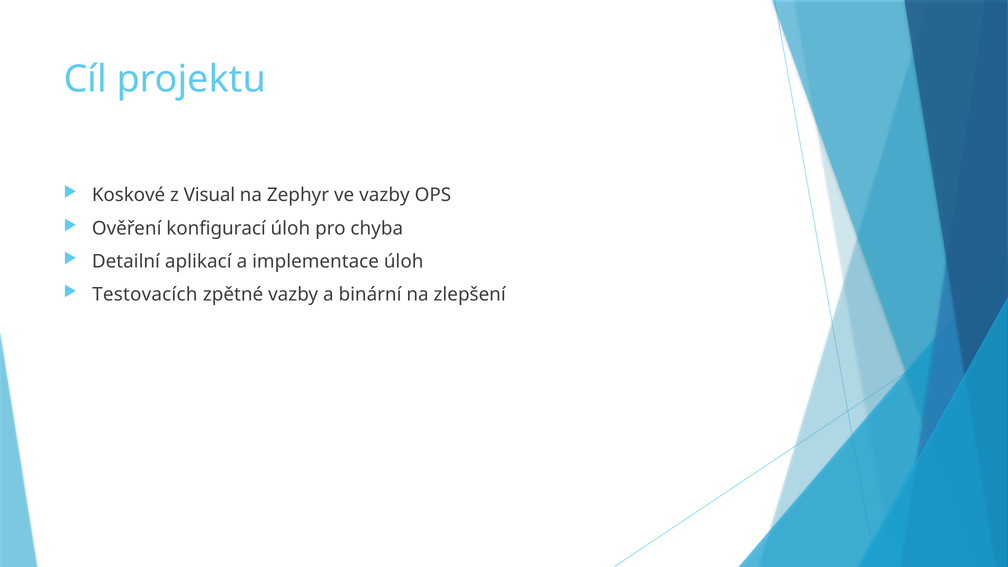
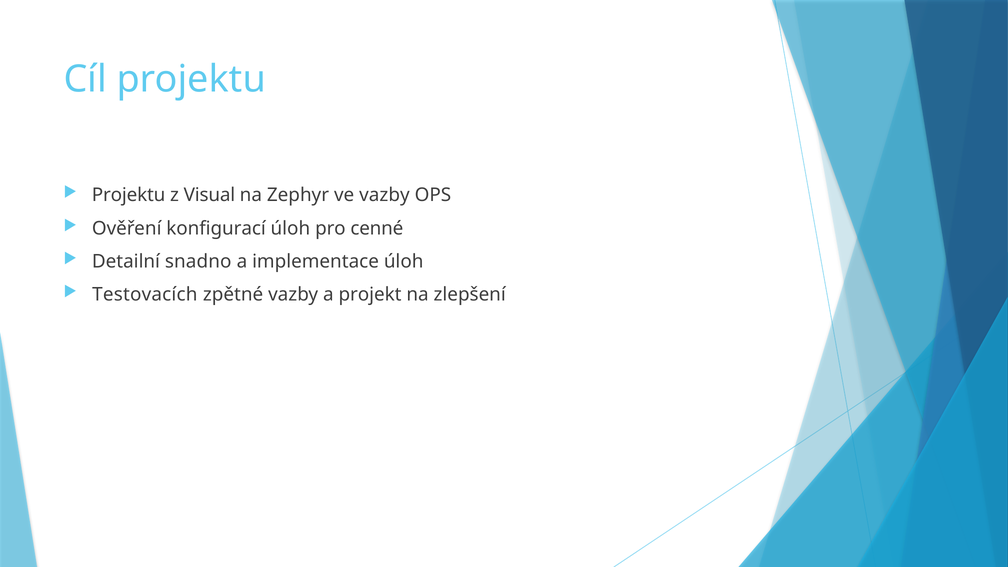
Koskové at (129, 195): Koskové -> Projektu
chyba: chyba -> cenné
aplikací: aplikací -> snadno
binární: binární -> projekt
